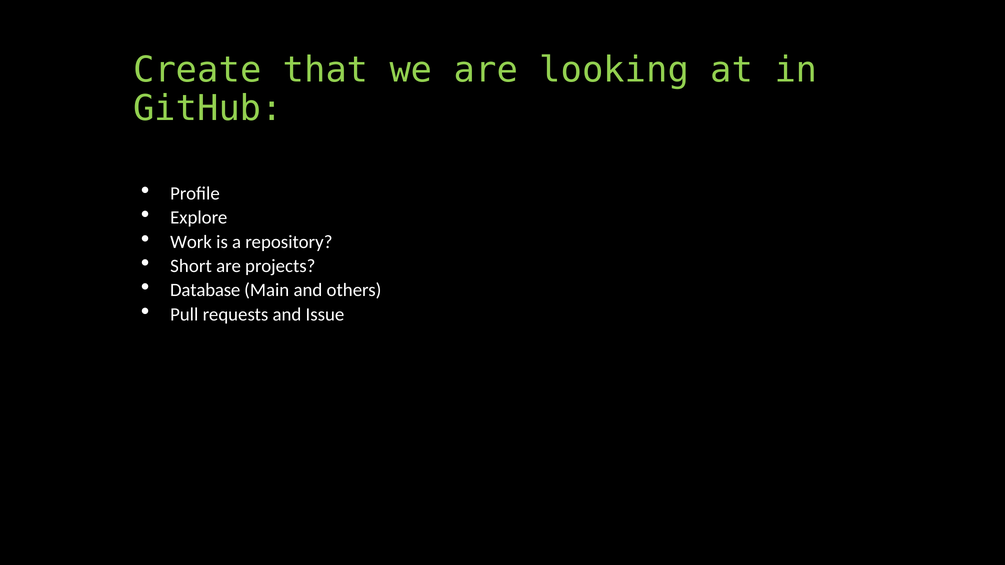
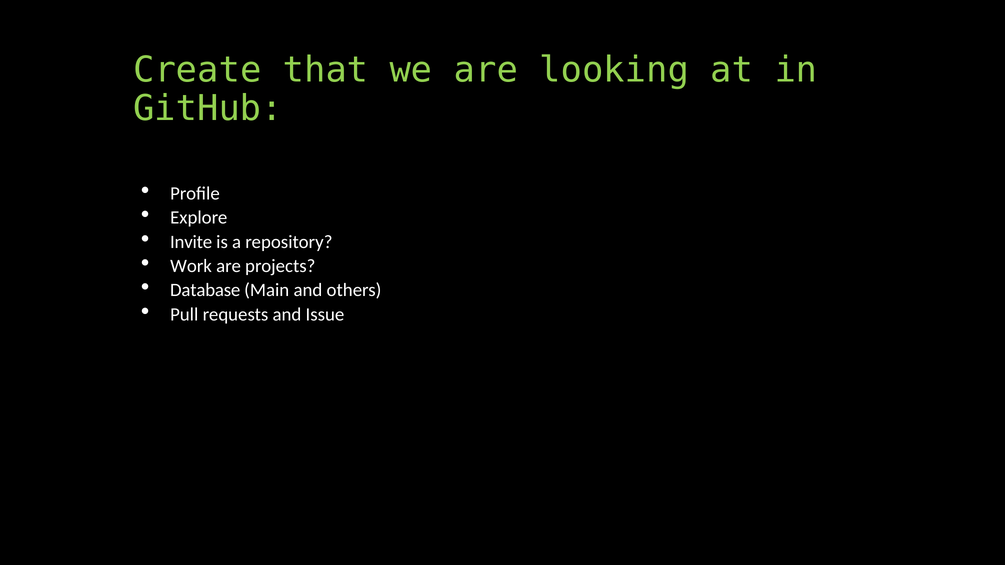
Work: Work -> Invite
Short: Short -> Work
